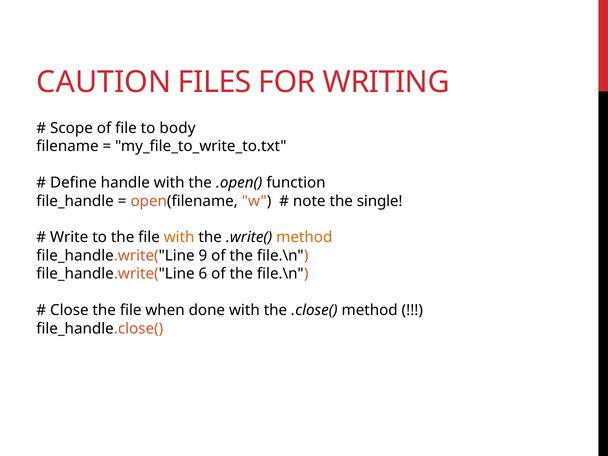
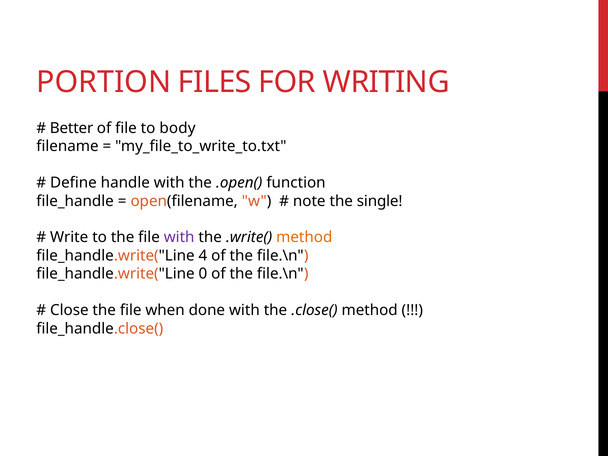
CAUTION: CAUTION -> PORTION
Scope: Scope -> Better
with at (179, 237) colour: orange -> purple
9: 9 -> 4
6: 6 -> 0
